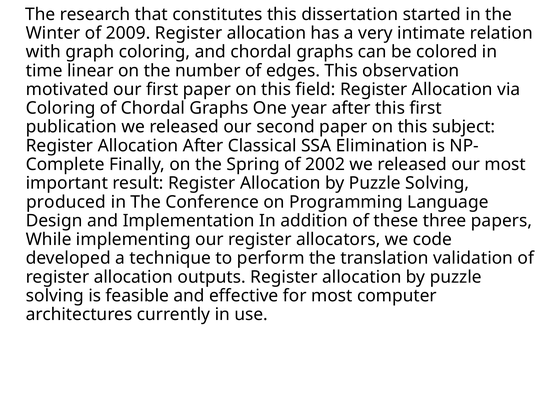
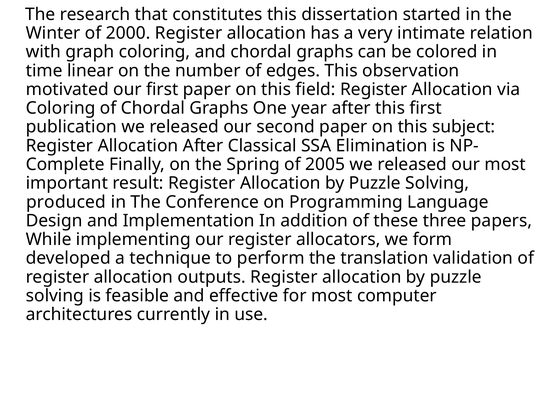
2009: 2009 -> 2000
2002: 2002 -> 2005
code: code -> form
